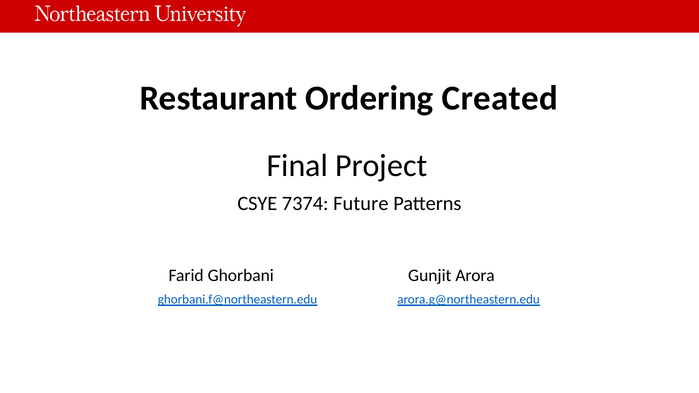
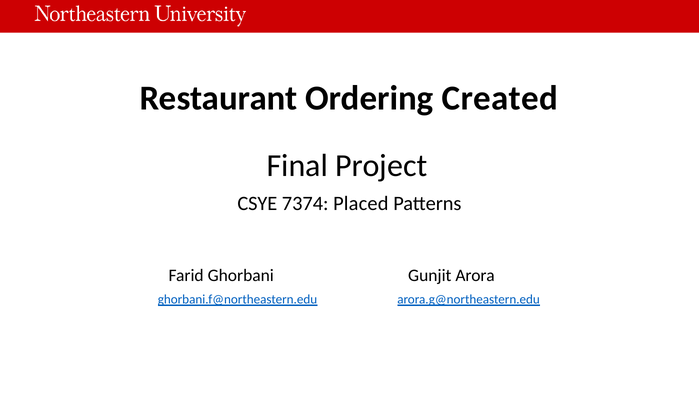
Future: Future -> Placed
